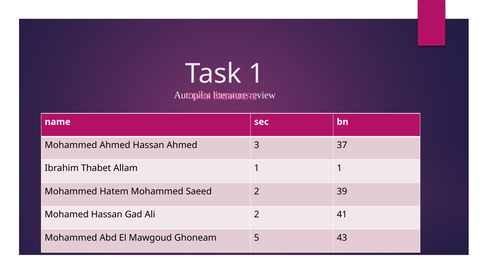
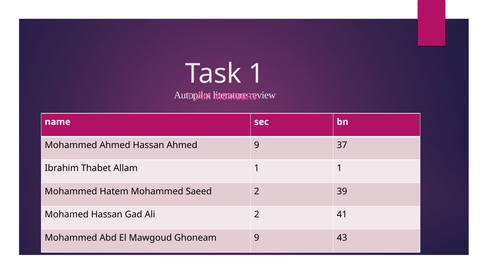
Ahmed 3: 3 -> 9
Ghoneam 5: 5 -> 9
